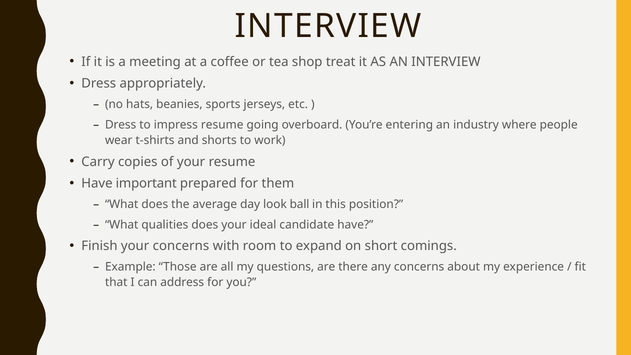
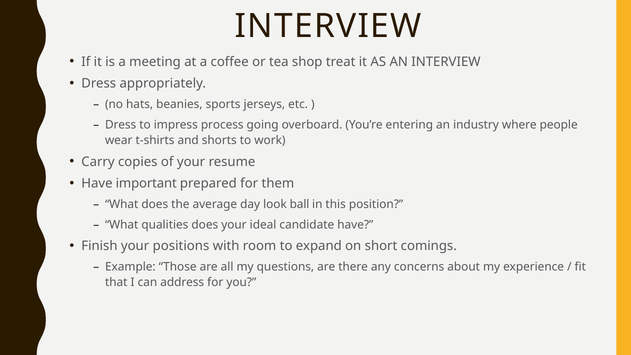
impress resume: resume -> process
your concerns: concerns -> positions
